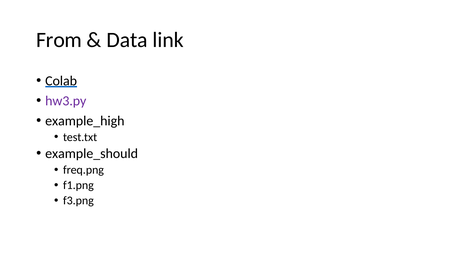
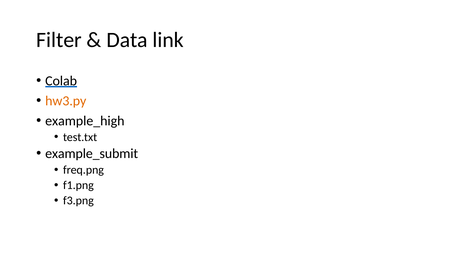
From: From -> Filter
hw3.py colour: purple -> orange
example_should: example_should -> example_submit
